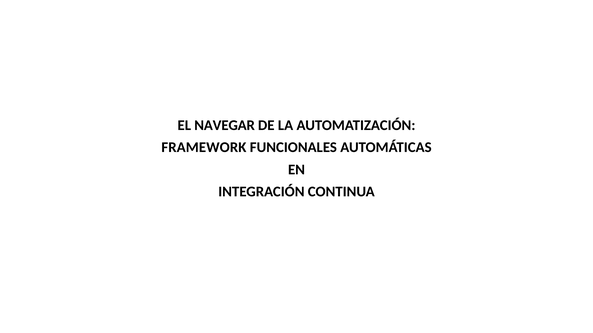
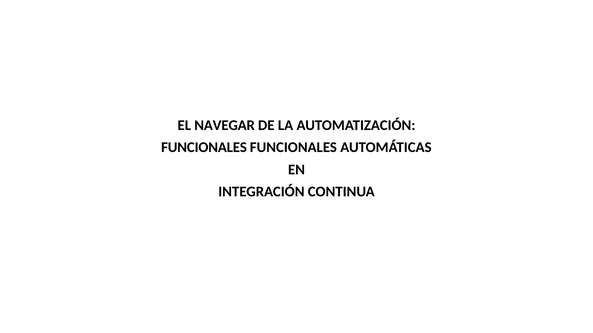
FRAMEWORK at (204, 148): FRAMEWORK -> FUNCIONALES
